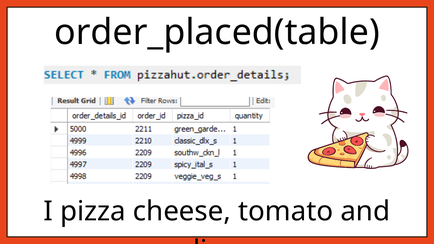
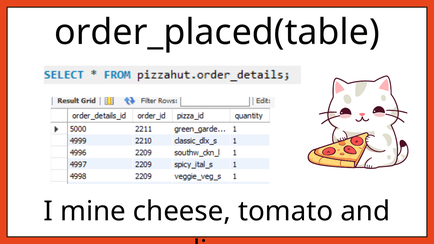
pizza: pizza -> mine
